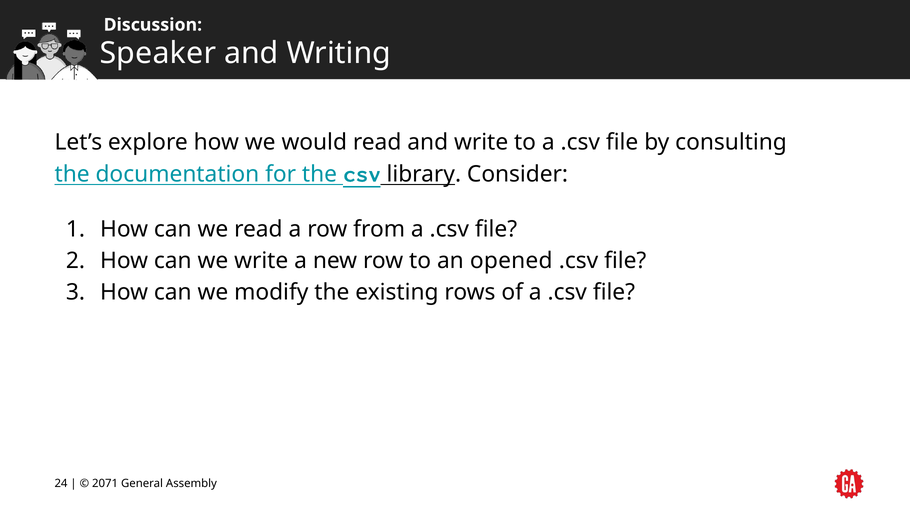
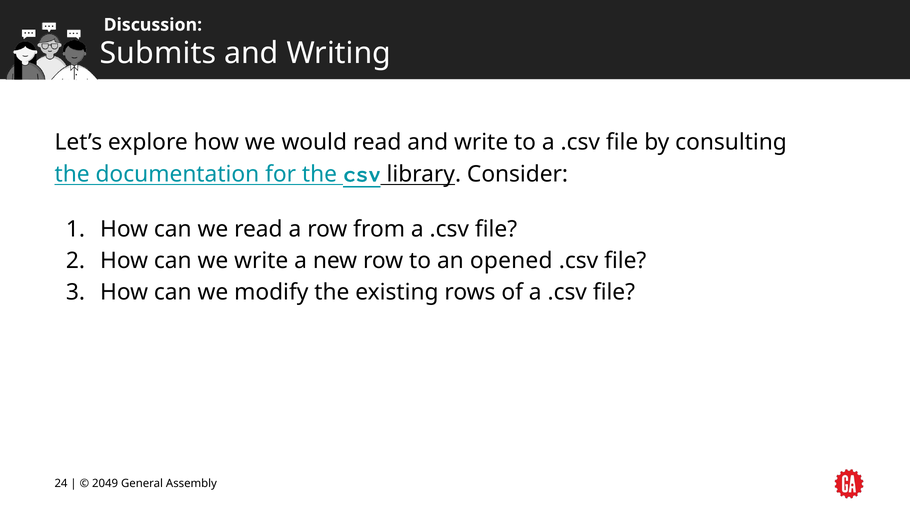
Speaker: Speaker -> Submits
2071: 2071 -> 2049
